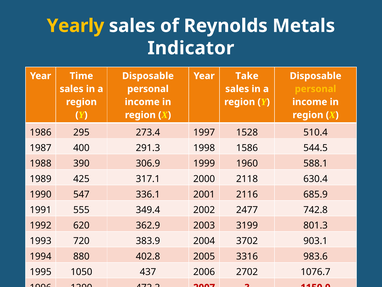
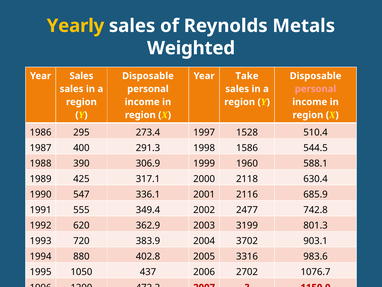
Indicator: Indicator -> Weighted
Year Time: Time -> Sales
personal at (316, 89) colour: yellow -> pink
